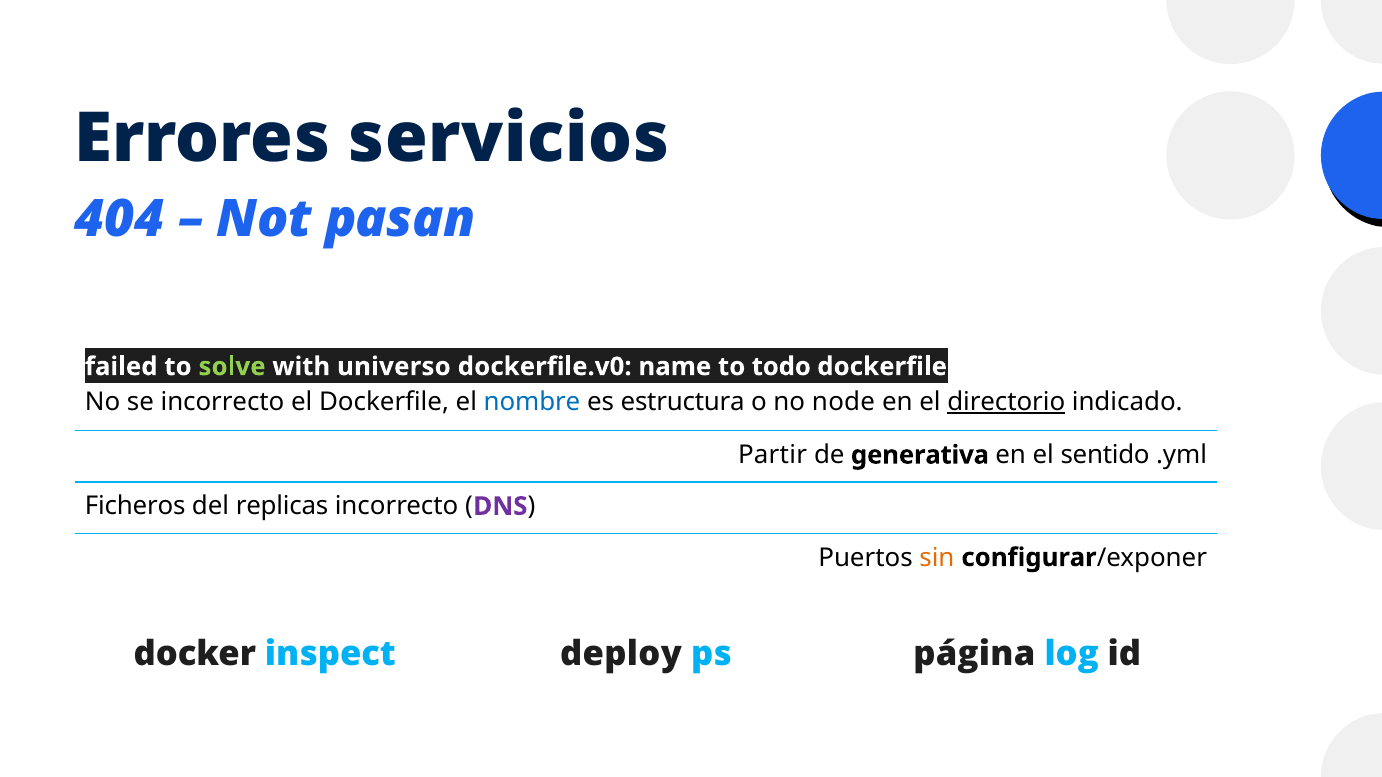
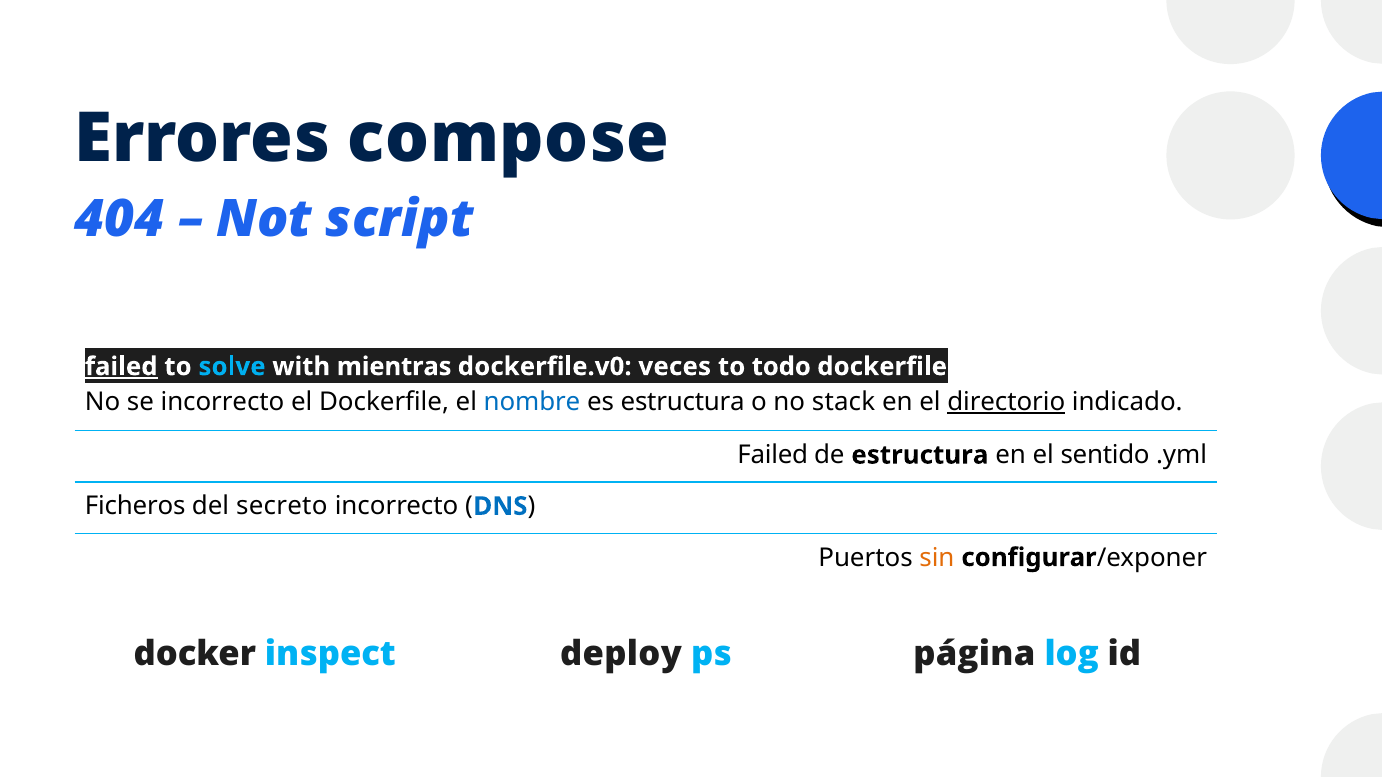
servicios: servicios -> compose
pasan: pasan -> script
failed at (121, 367) underline: none -> present
solve colour: light green -> light blue
universo: universo -> mientras
name: name -> veces
node: node -> stack
Partir at (772, 455): Partir -> Failed
de generativa: generativa -> estructura
replicas: replicas -> secreto
DNS colour: purple -> blue
